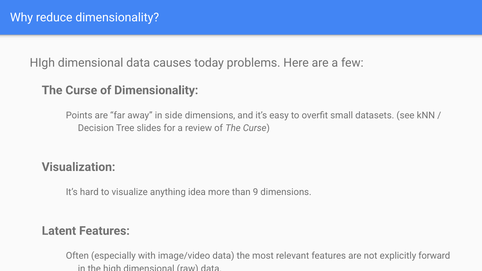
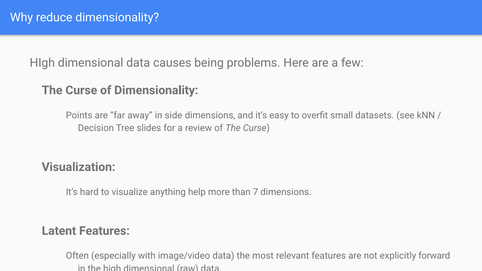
causes today: today -> being
idea: idea -> help
9: 9 -> 7
